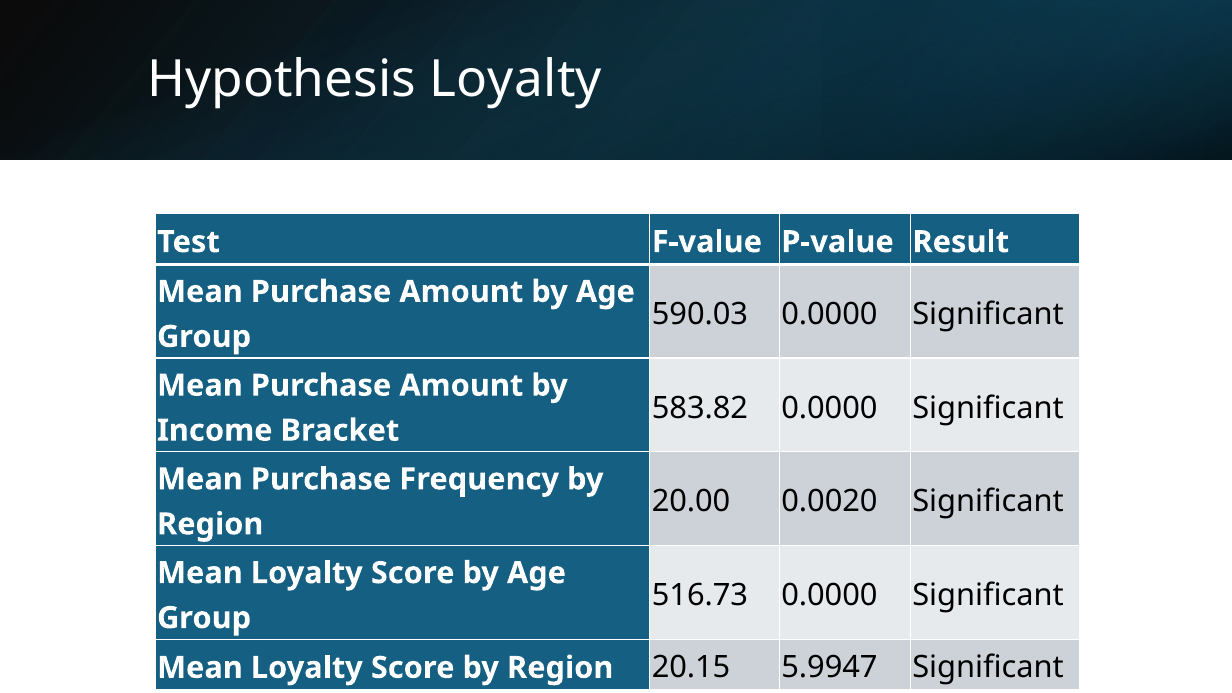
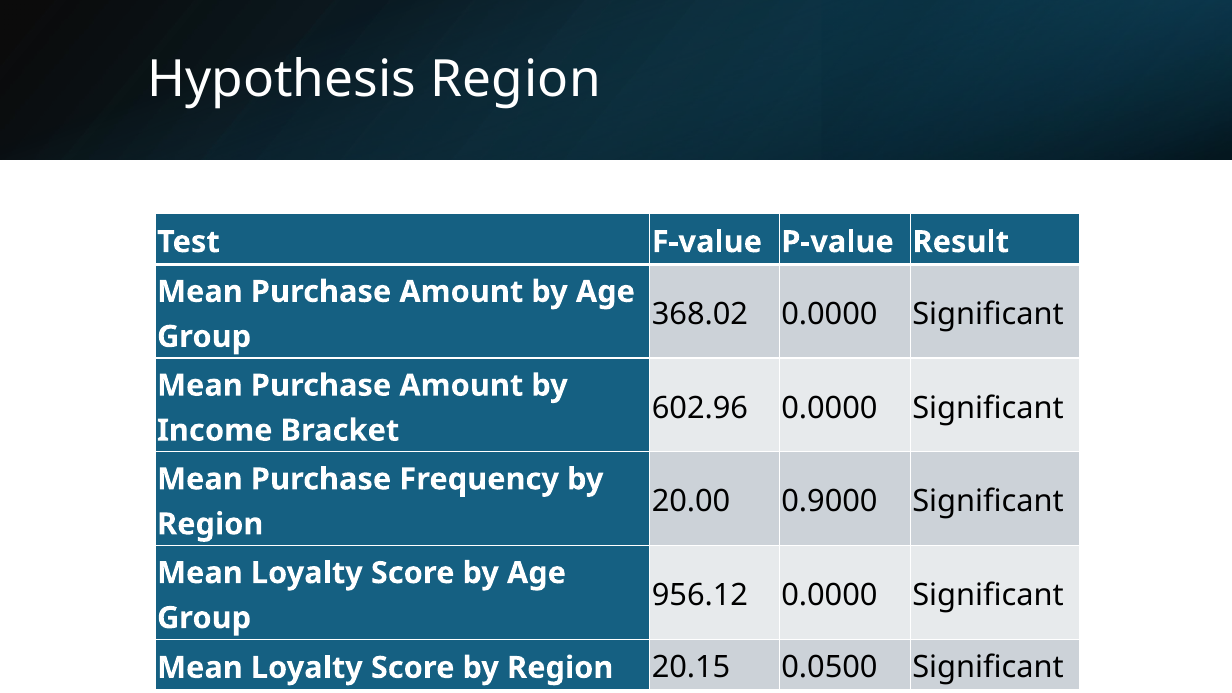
Hypothesis Loyalty: Loyalty -> Region
590.03: 590.03 -> 368.02
583.82: 583.82 -> 602.96
0.0020: 0.0020 -> 0.9000
516.73: 516.73 -> 956.12
5.9947: 5.9947 -> 0.0500
